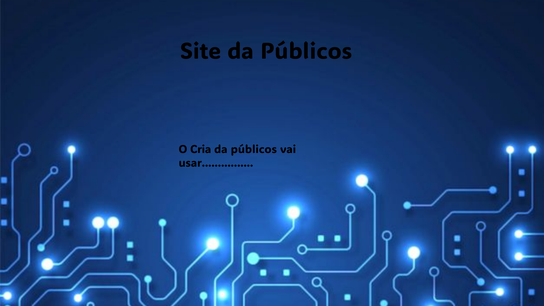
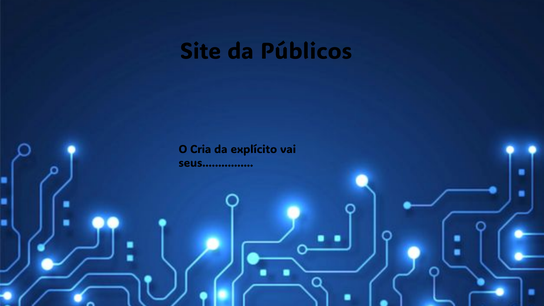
públicos at (254, 150): públicos -> explícito
usar: usar -> seus
